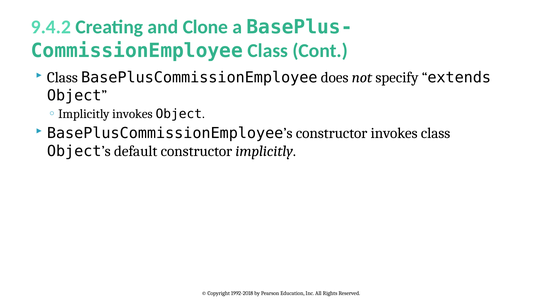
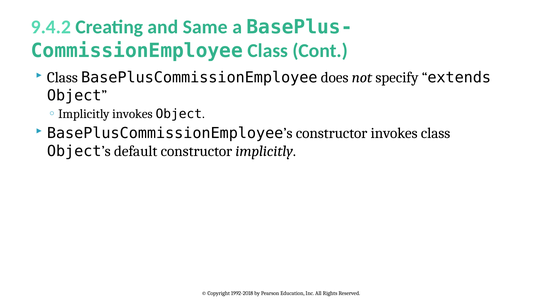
Clone: Clone -> Same
